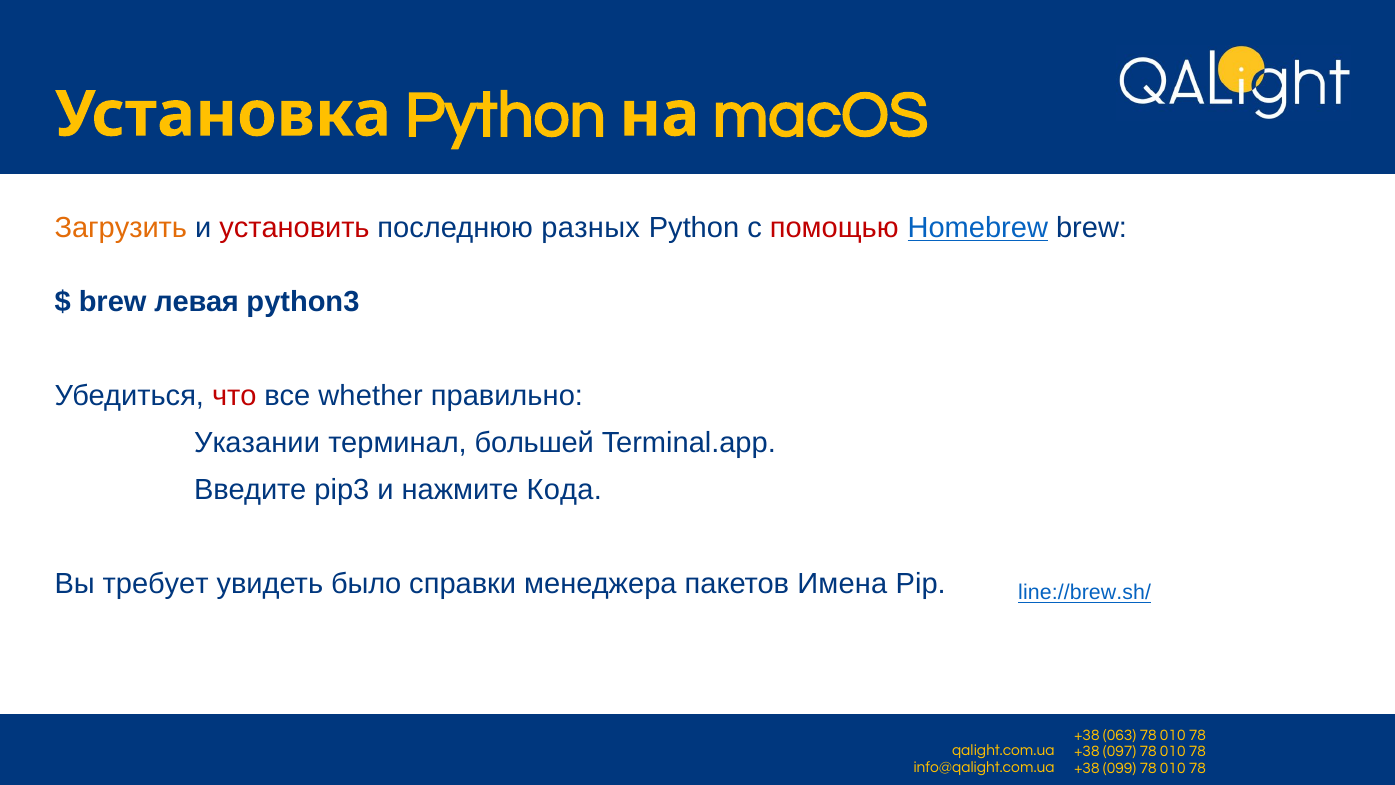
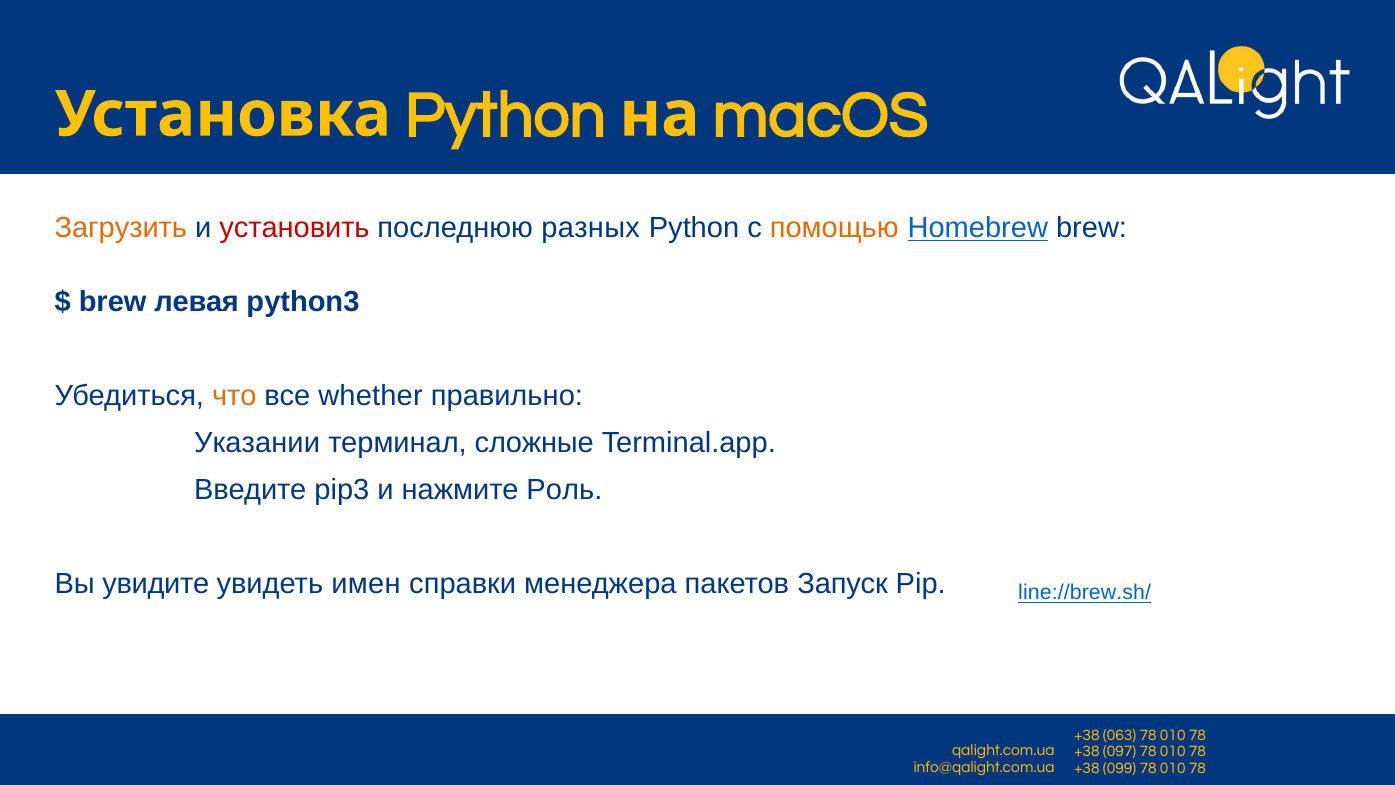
помощью colour: red -> orange
что colour: red -> orange
большей: большей -> сложные
Кода: Кода -> Роль
требует: требует -> увидите
было: было -> имен
Имена: Имена -> Запуск
